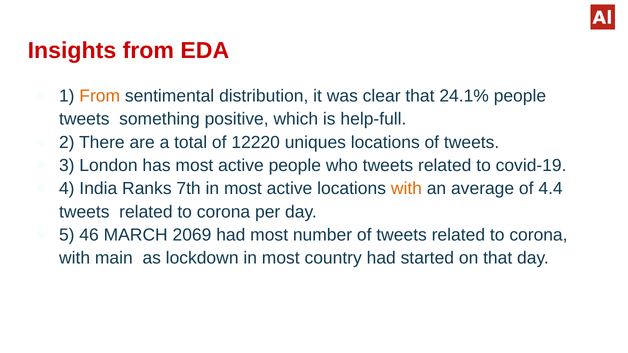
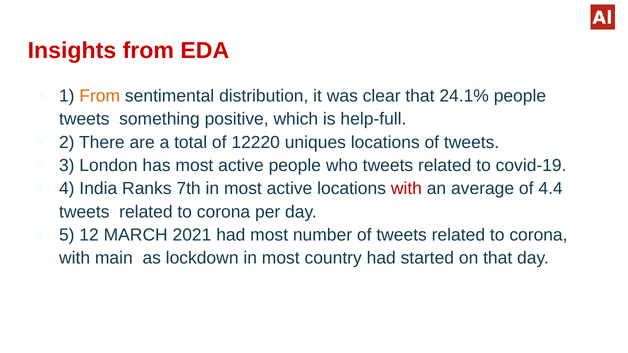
with at (406, 189) colour: orange -> red
46: 46 -> 12
2069: 2069 -> 2021
